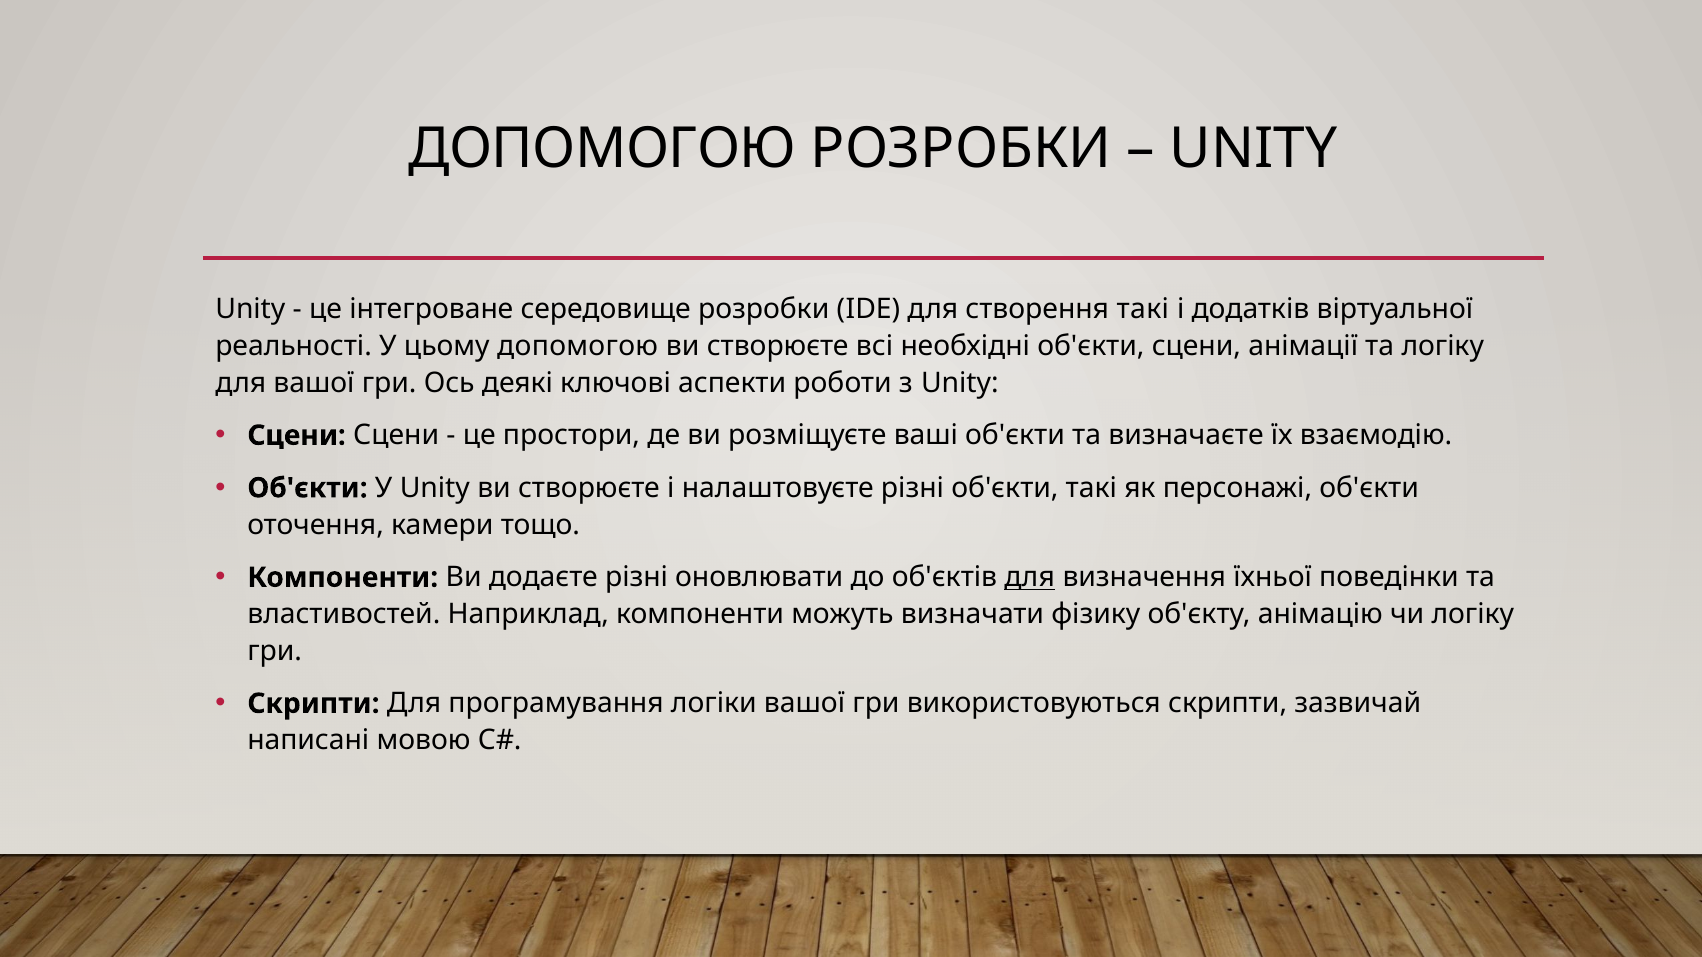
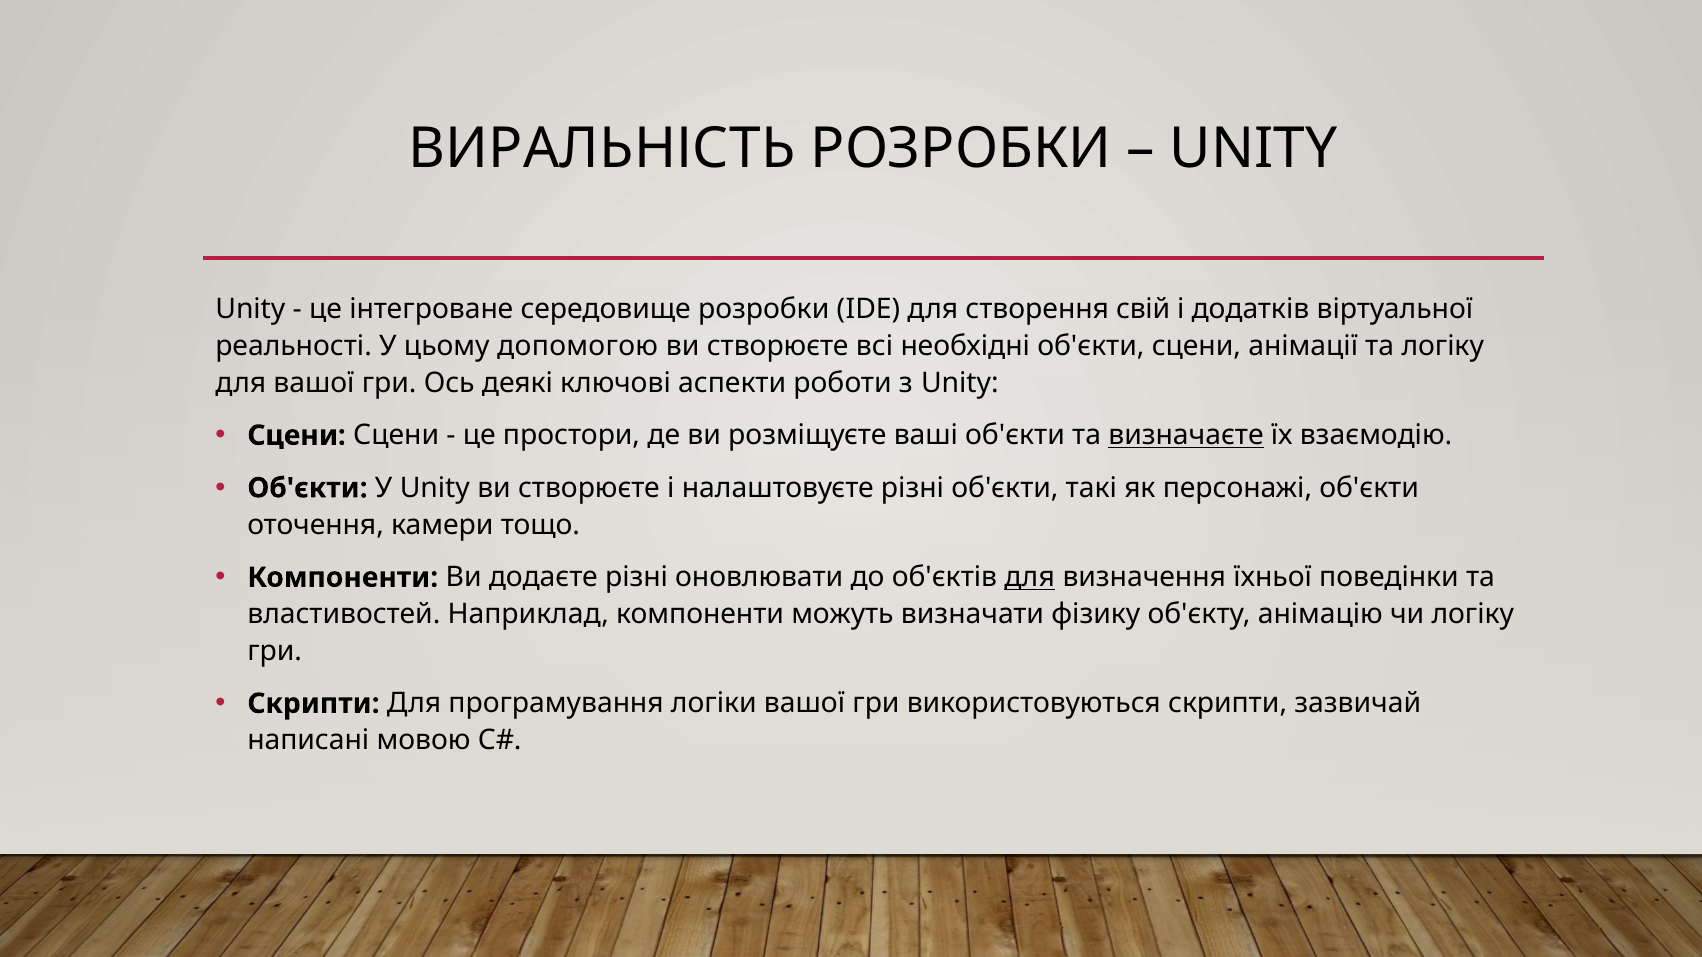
ДОПОМОГОЮ at (602, 149): ДОПОМОГОЮ -> ВИРАЛЬНІСТЬ
створення такі: такі -> свій
визначаєте underline: none -> present
